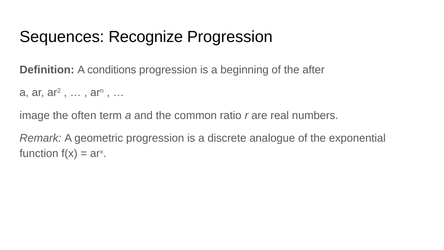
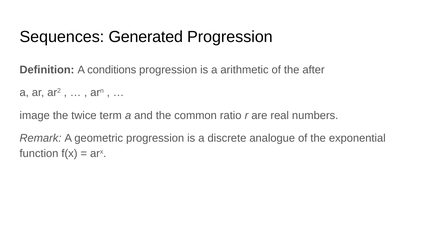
Recognize: Recognize -> Generated
beginning: beginning -> arithmetic
often: often -> twice
